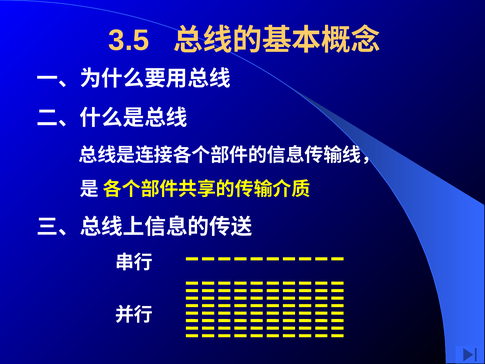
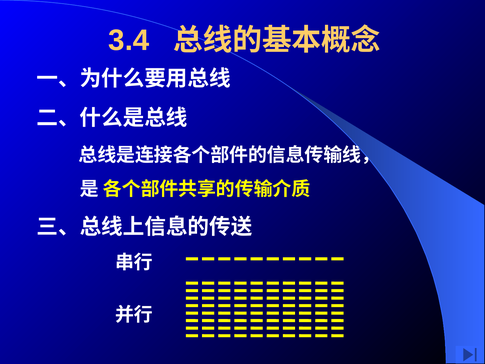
3.5: 3.5 -> 3.4
